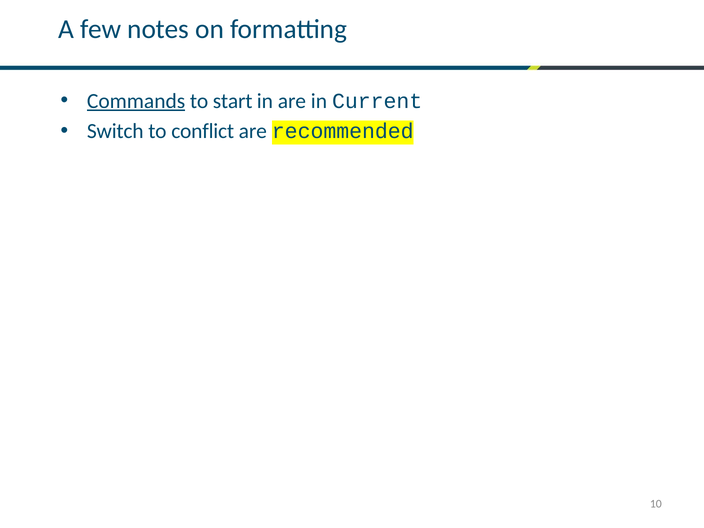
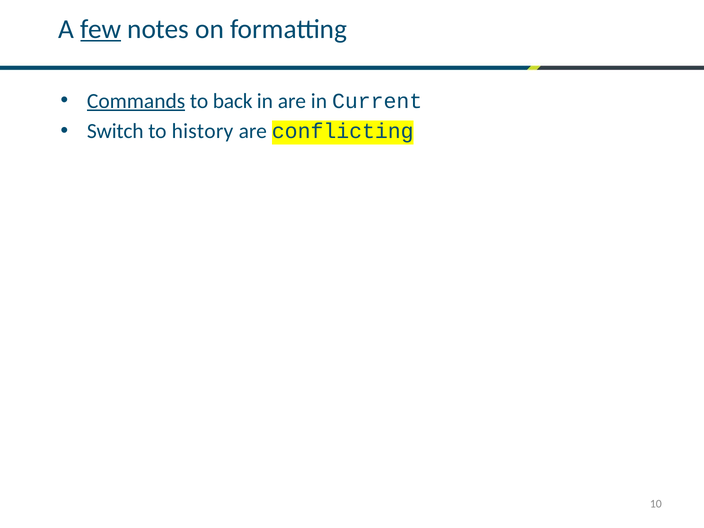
few underline: none -> present
start: start -> back
conflict: conflict -> history
recommended: recommended -> conflicting
